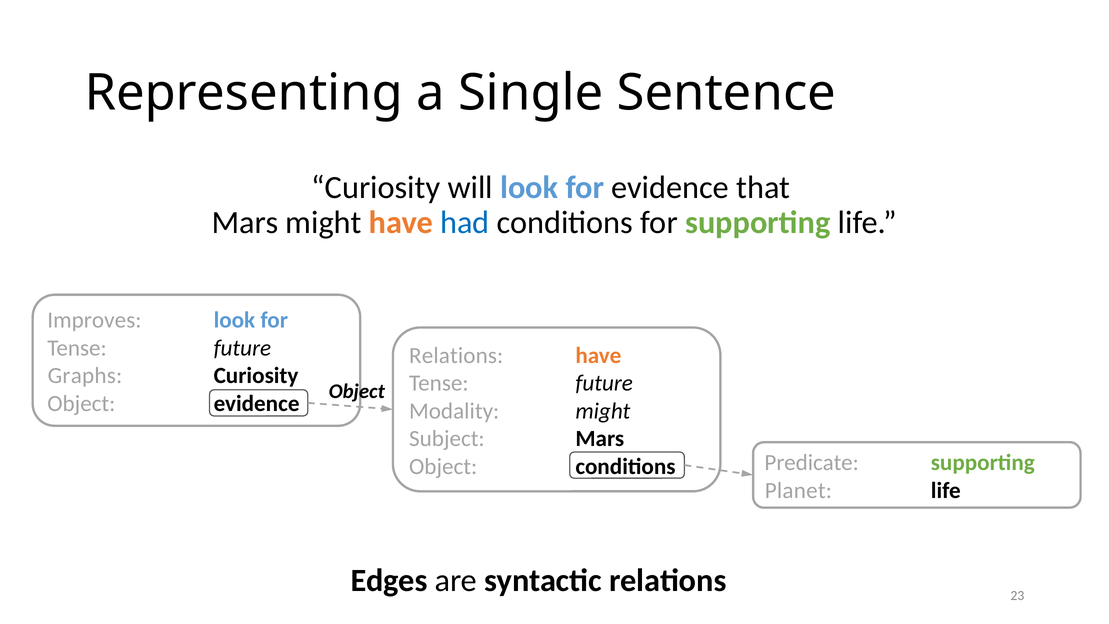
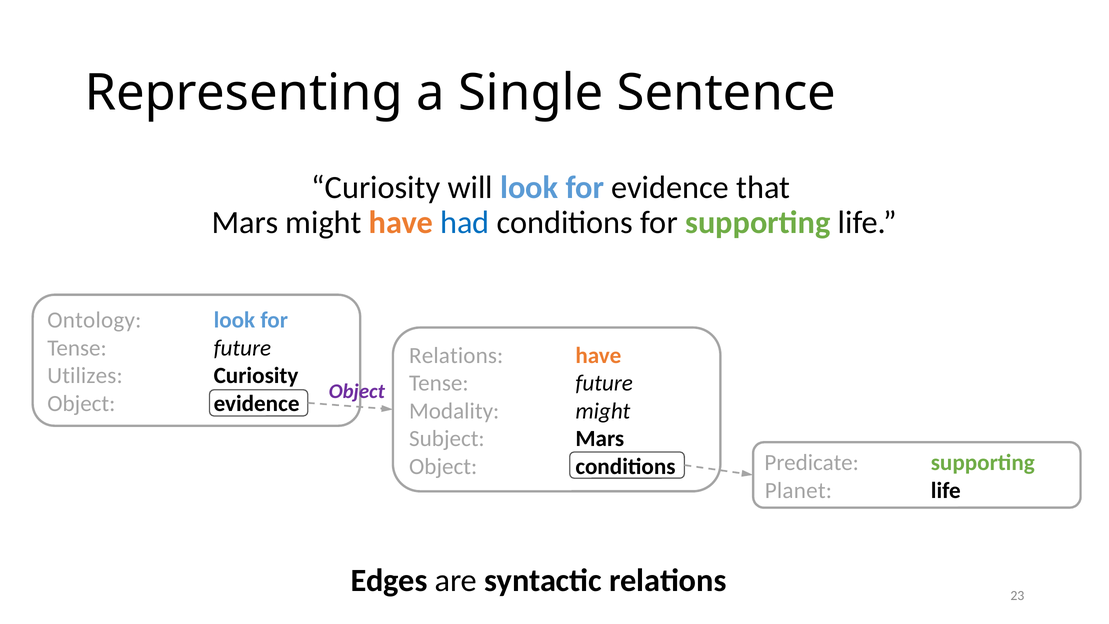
Improves: Improves -> Ontology
Graphs: Graphs -> Utilizes
Object at (357, 391) colour: black -> purple
